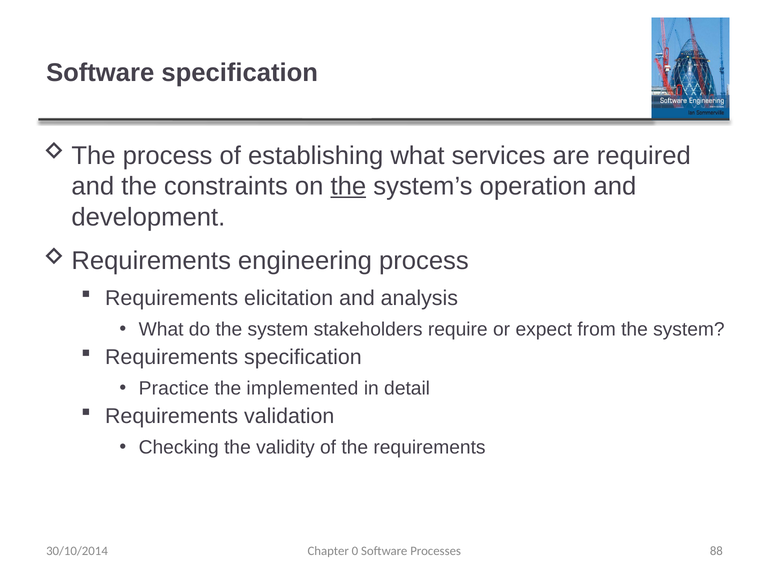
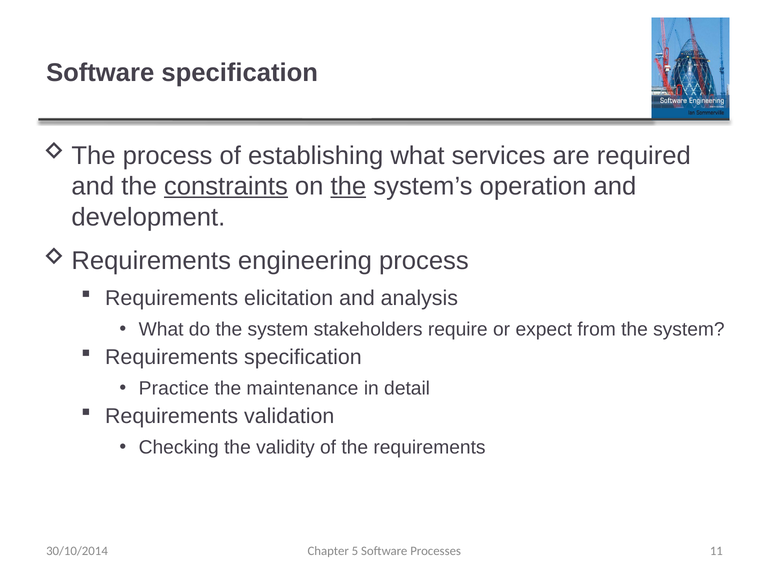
constraints underline: none -> present
implemented: implemented -> maintenance
0: 0 -> 5
88: 88 -> 11
